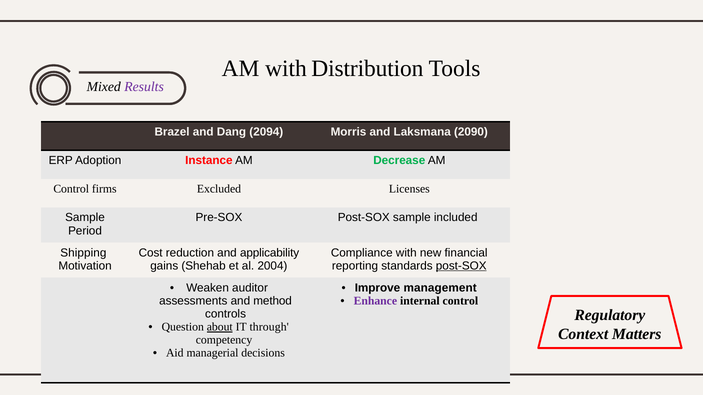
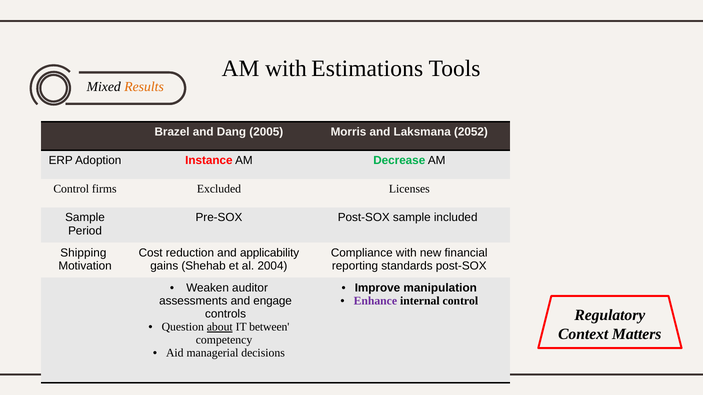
Distribution: Distribution -> Estimations
Results colour: purple -> orange
2094: 2094 -> 2005
2090: 2090 -> 2052
post-SOX at (461, 266) underline: present -> none
management: management -> manipulation
method: method -> engage
through: through -> between
